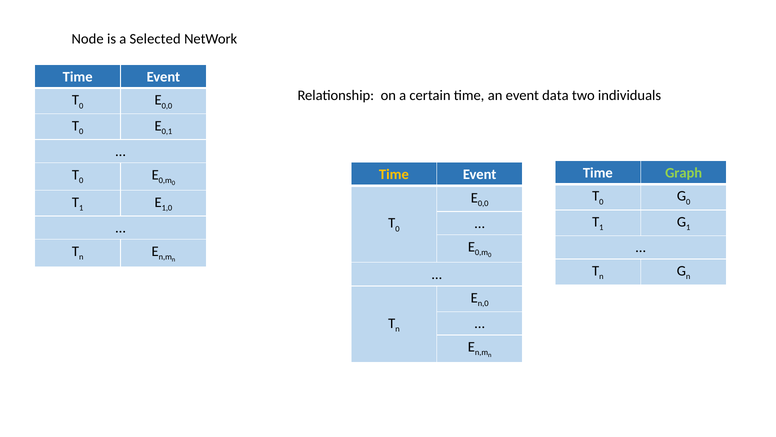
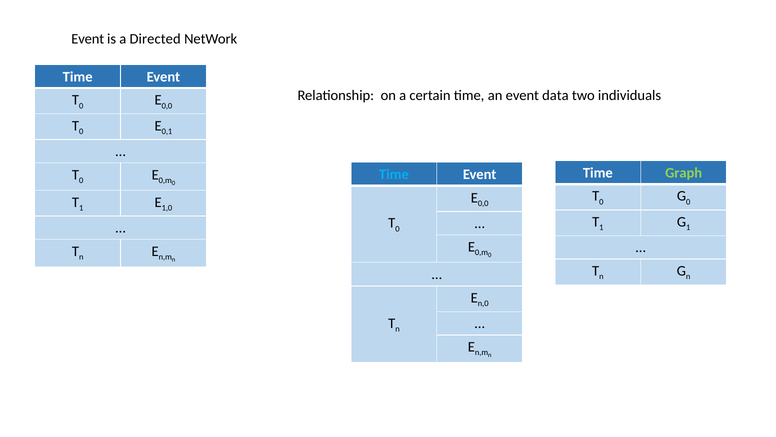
Node at (88, 39): Node -> Event
Selected: Selected -> Directed
Time at (394, 174) colour: yellow -> light blue
